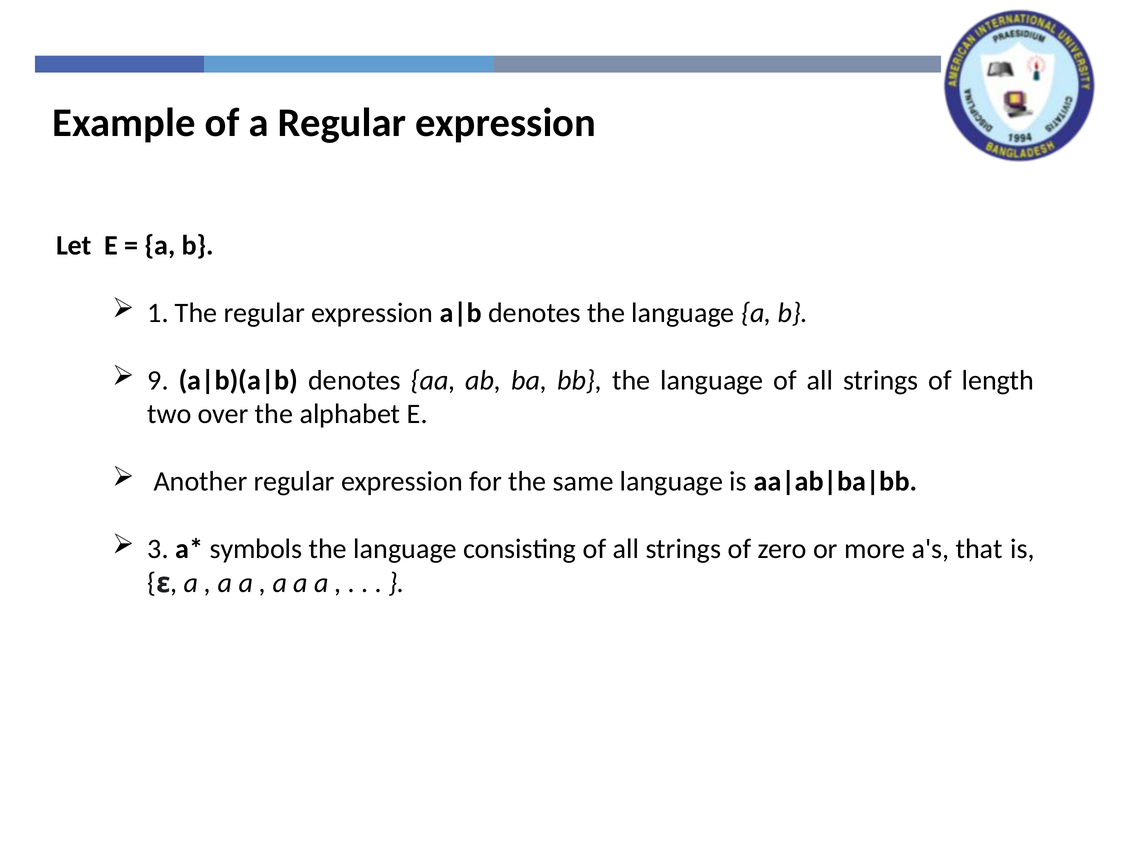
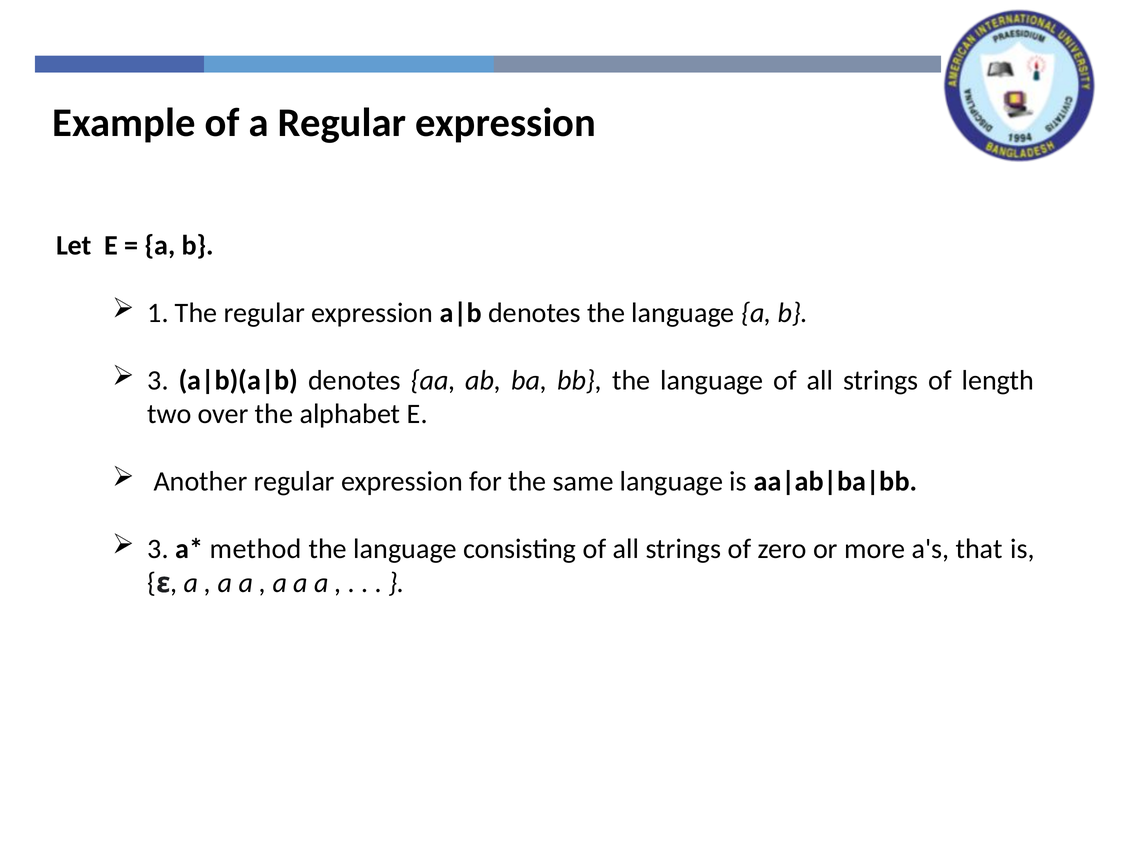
9 at (158, 380): 9 -> 3
symbols: symbols -> method
